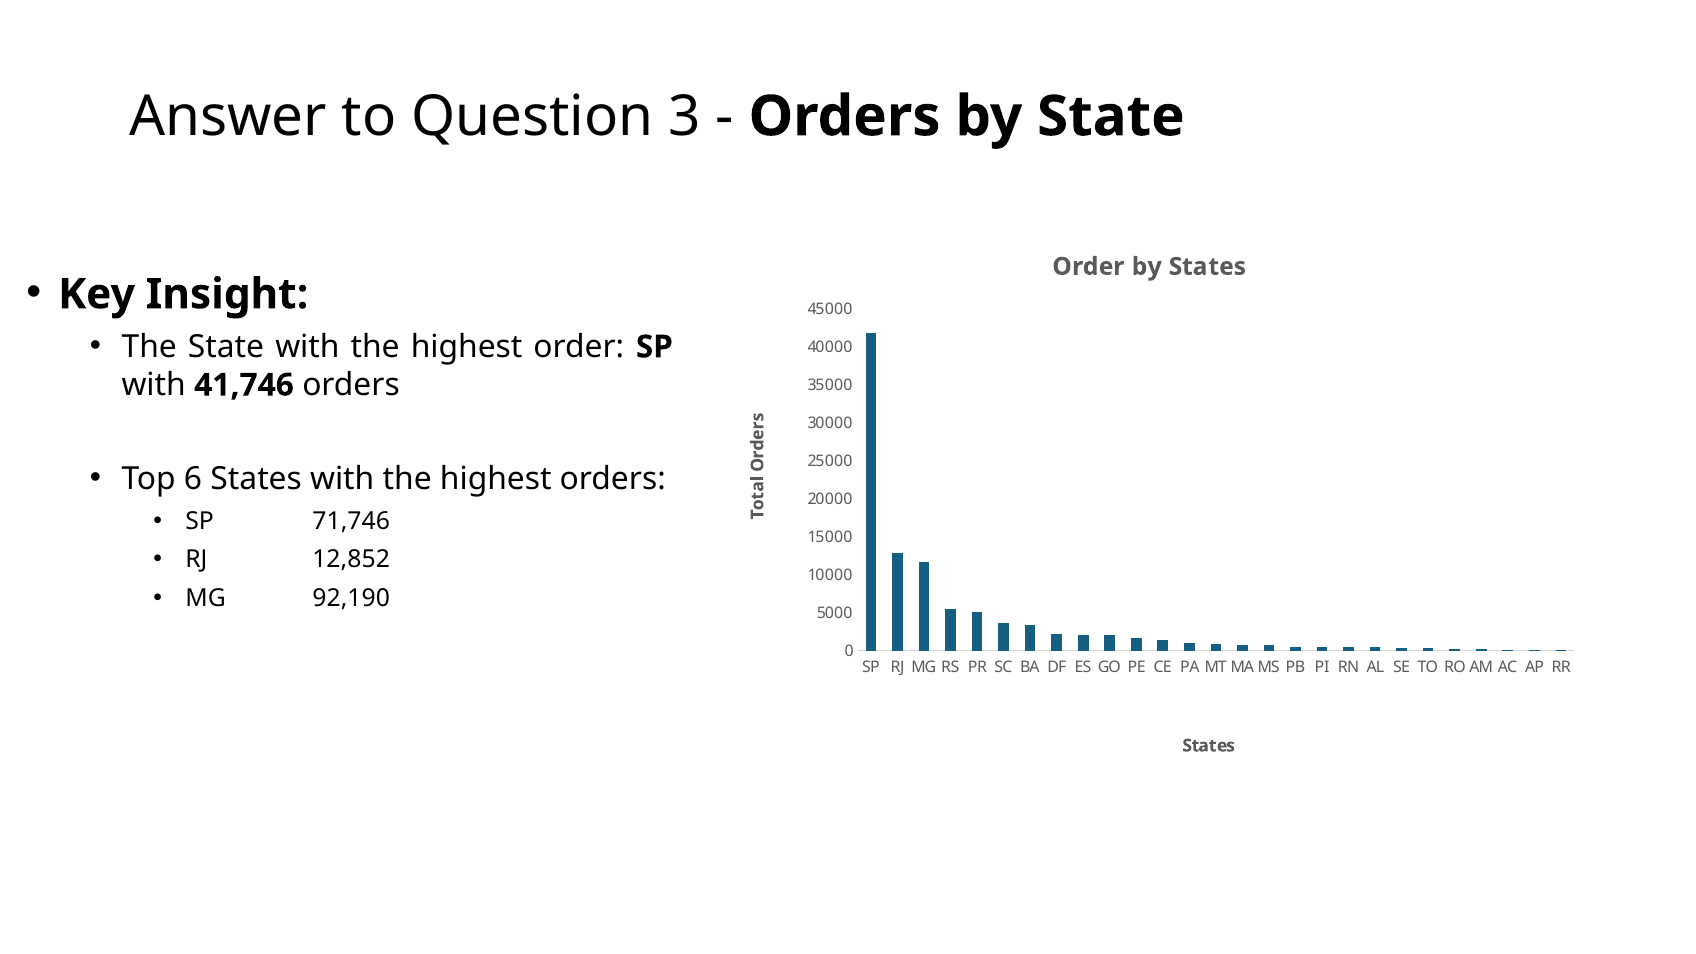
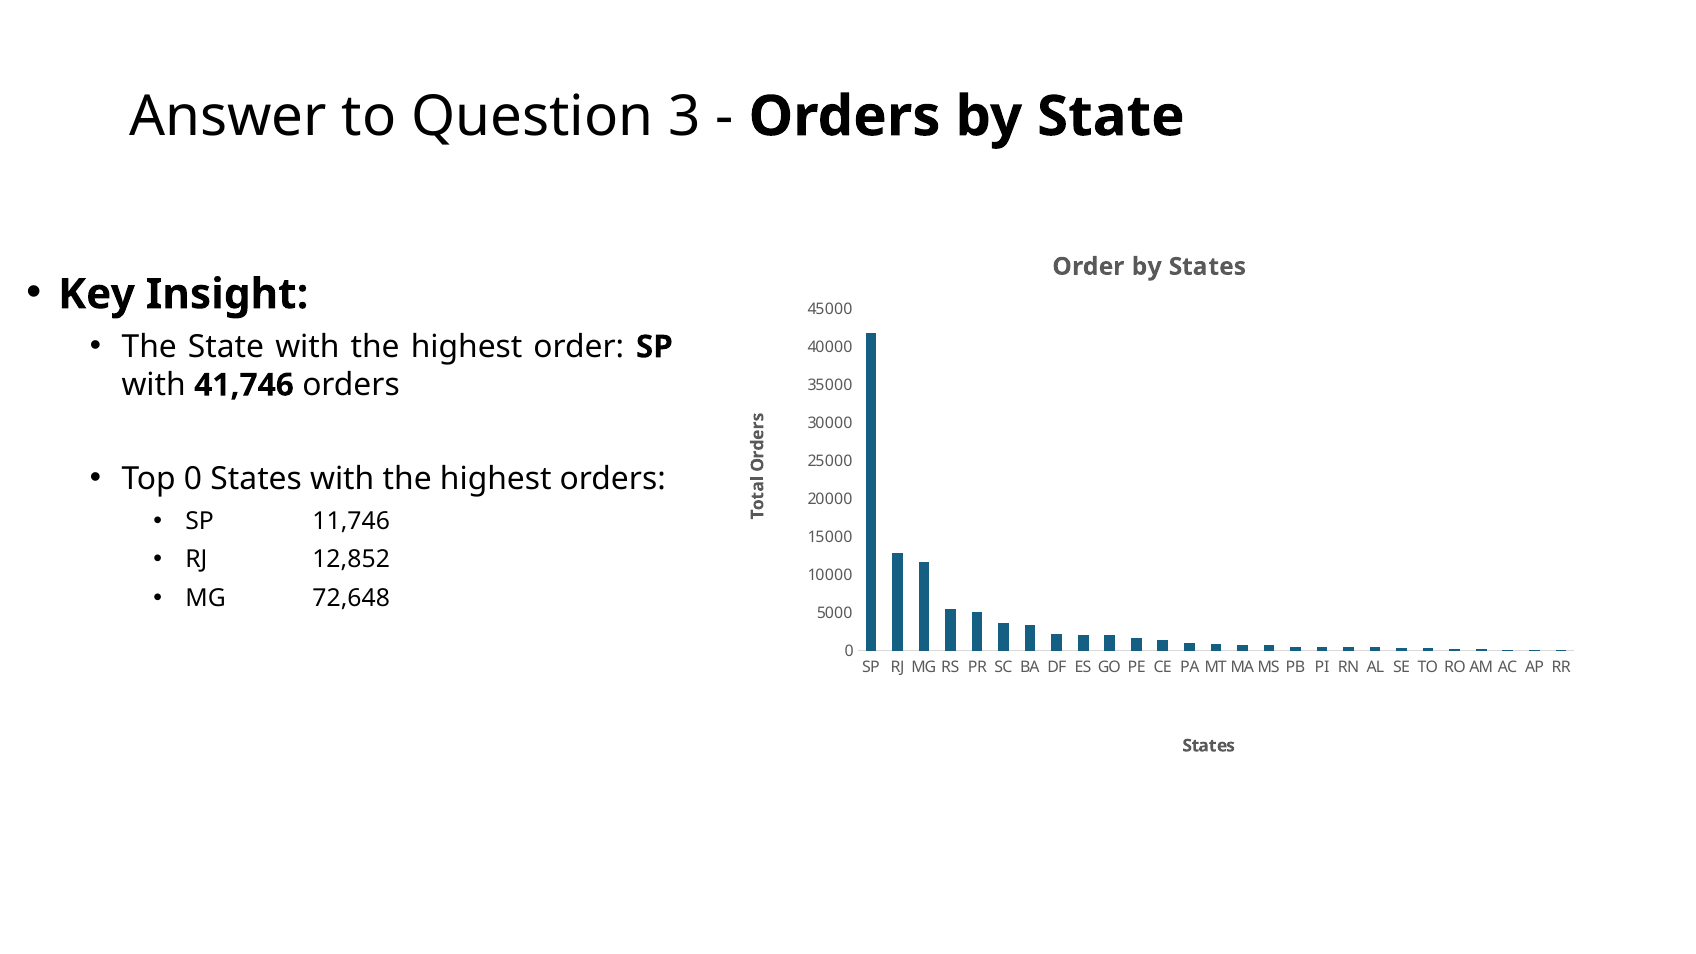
Top 6: 6 -> 0
71,746: 71,746 -> 11,746
92,190: 92,190 -> 72,648
